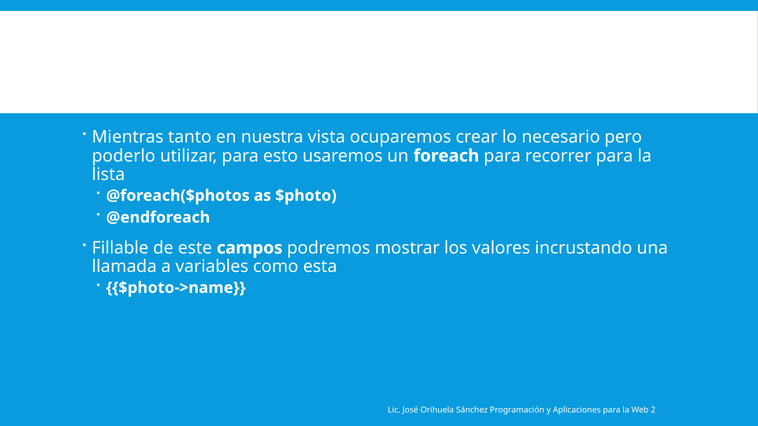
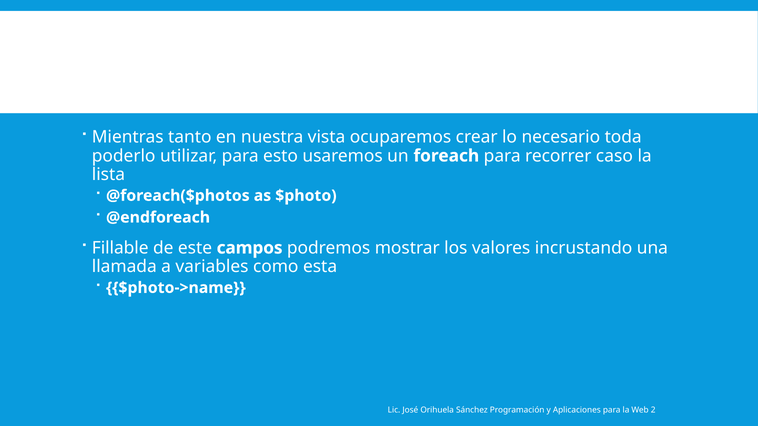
pero: pero -> toda
recorrer para: para -> caso
